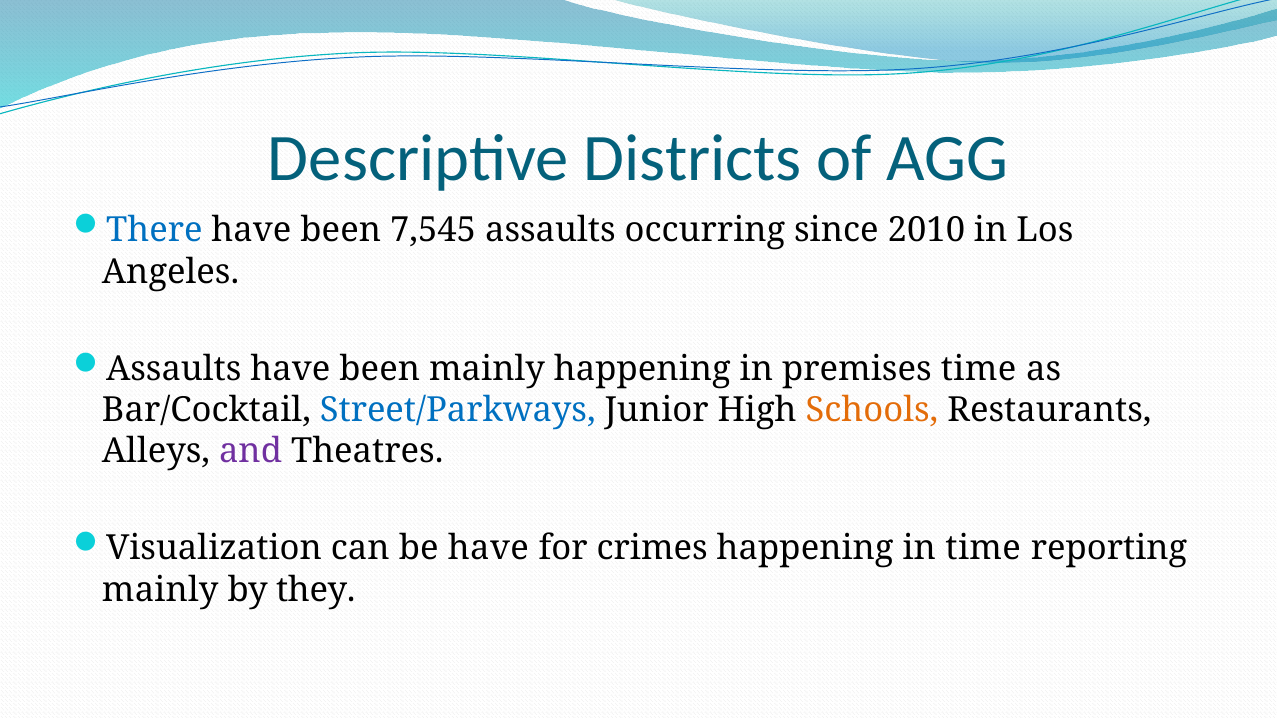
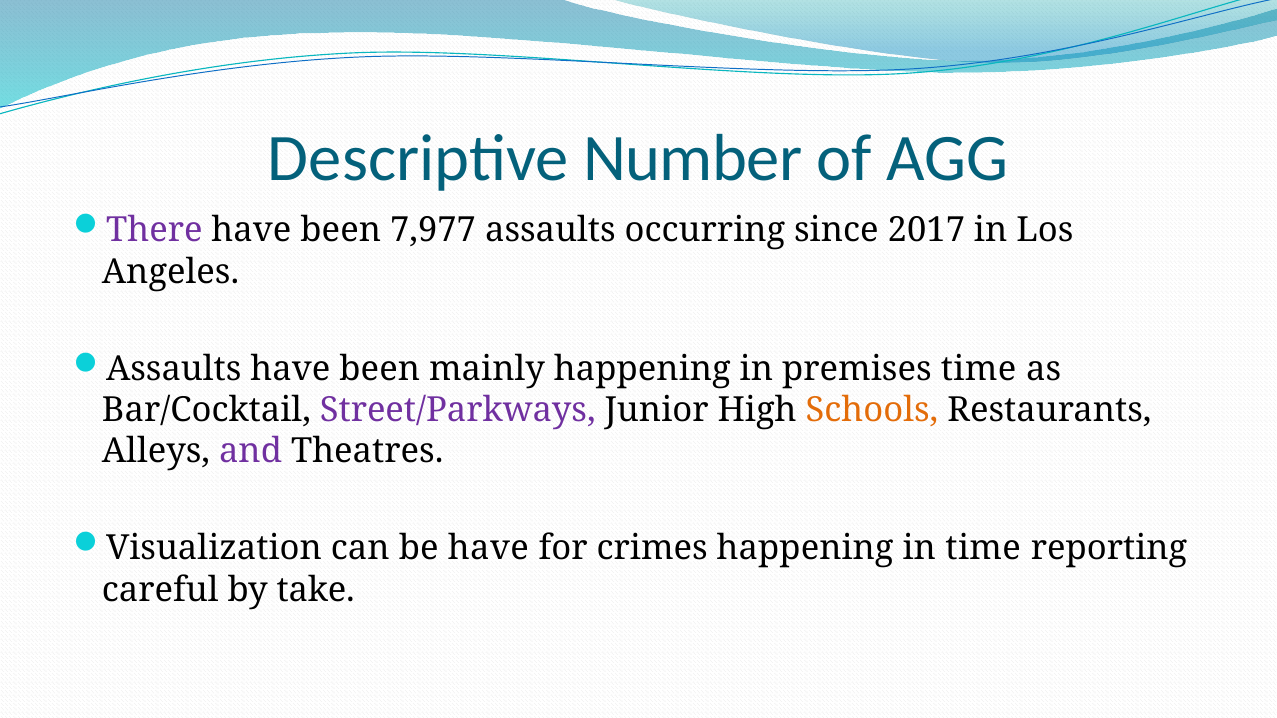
Districts: Districts -> Number
There colour: blue -> purple
7,545: 7,545 -> 7,977
2010: 2010 -> 2017
Street/Parkways colour: blue -> purple
mainly at (160, 590): mainly -> careful
they: they -> take
